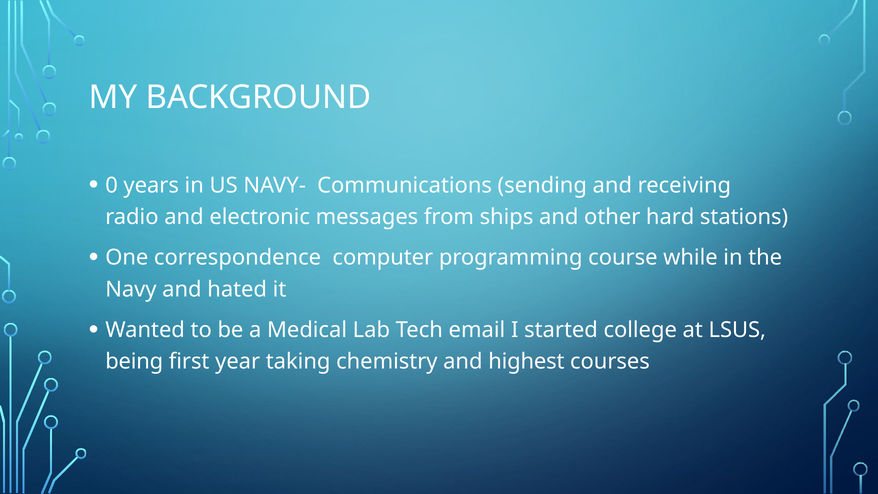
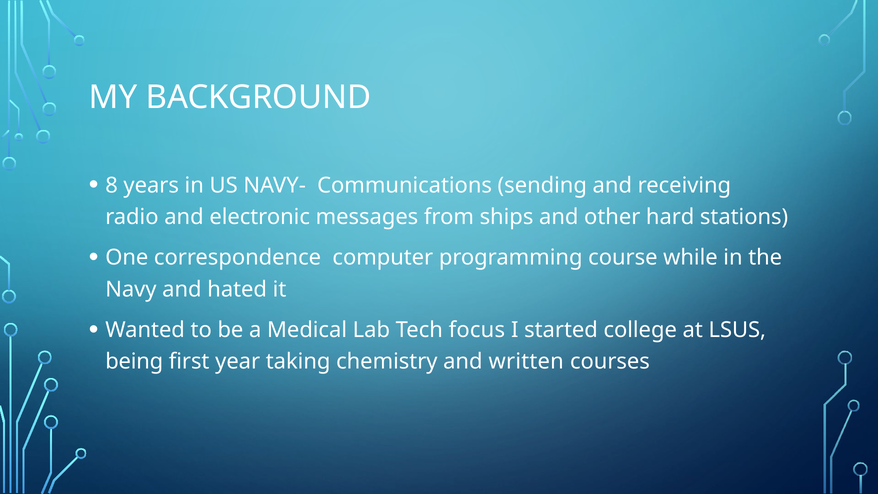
0: 0 -> 8
email: email -> focus
highest: highest -> written
